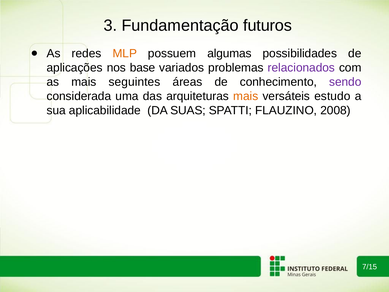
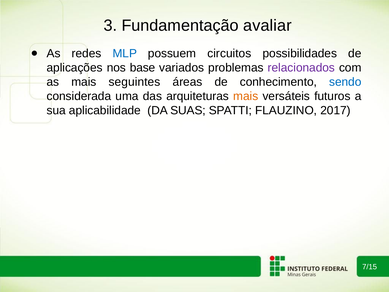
futuros: futuros -> avaliar
MLP colour: orange -> blue
algumas: algumas -> circuitos
sendo colour: purple -> blue
estudo: estudo -> futuros
2008: 2008 -> 2017
